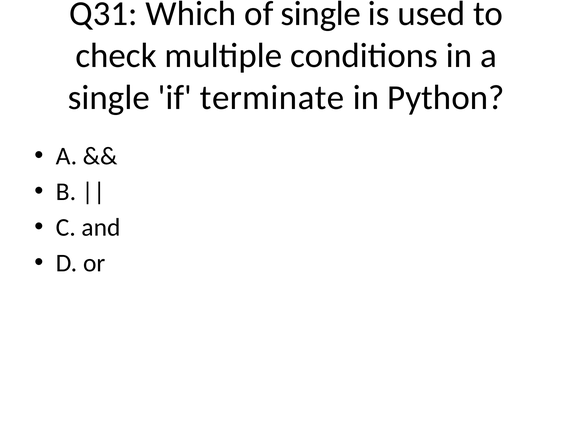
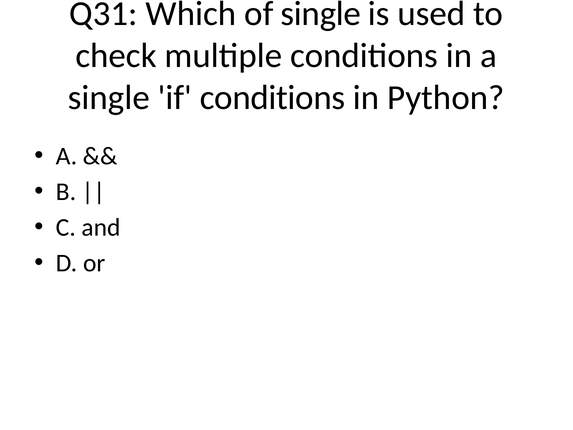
if terminate: terminate -> conditions
